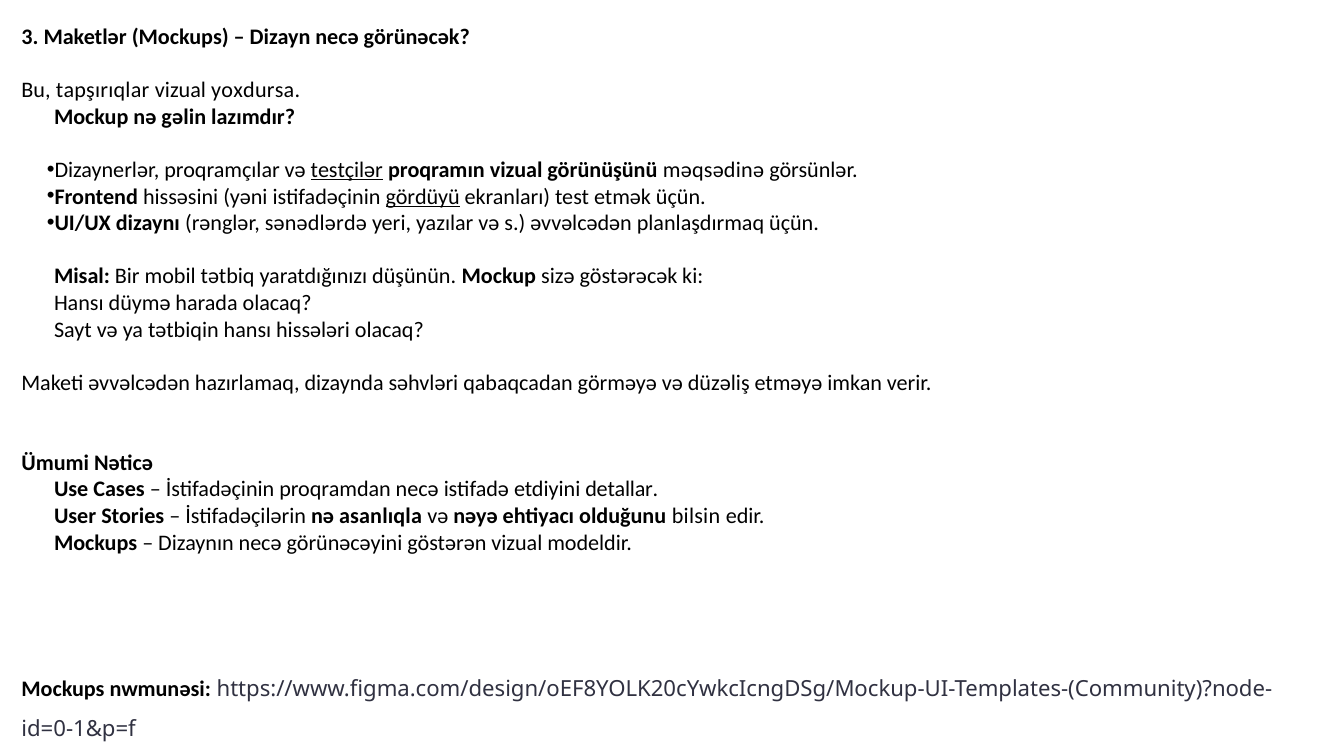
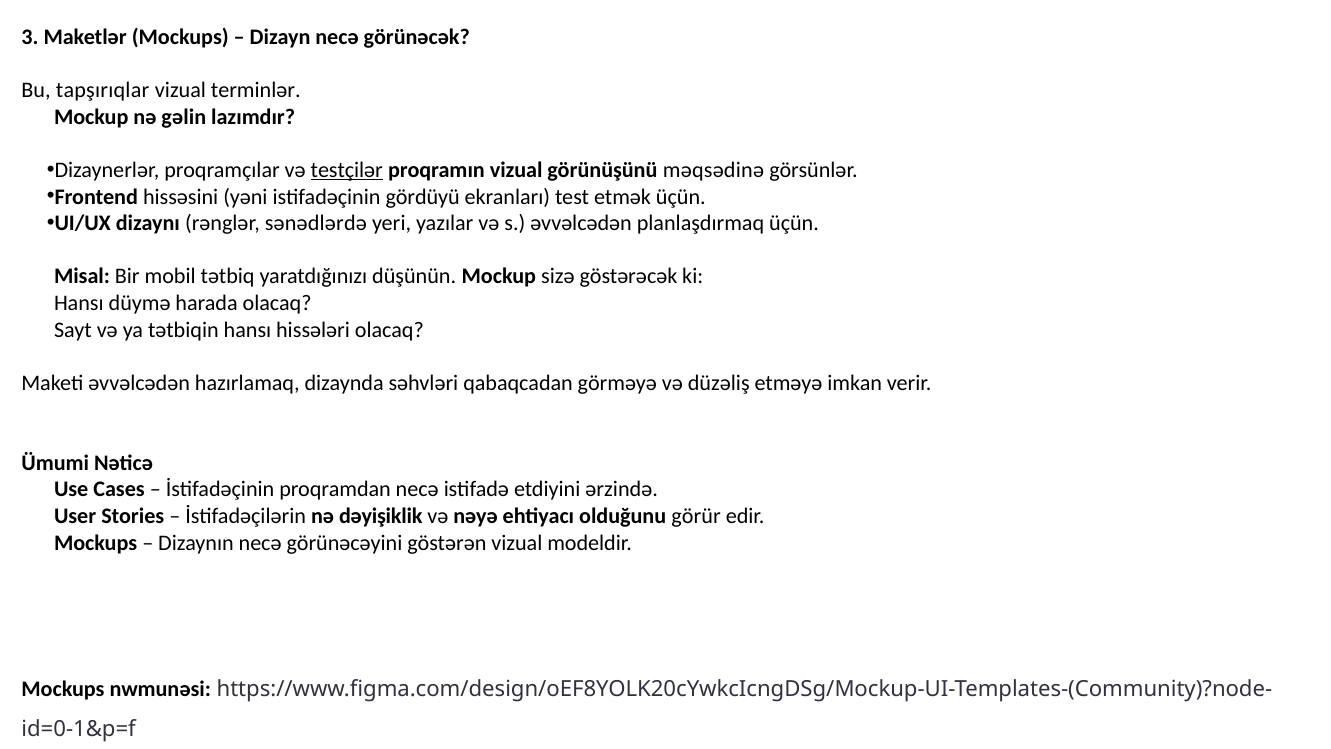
yoxdursa: yoxdursa -> terminlər
gördüyü underline: present -> none
detallar: detallar -> ərzində
asanlıqla: asanlıqla -> dəyişiklik
bilsin: bilsin -> görür
